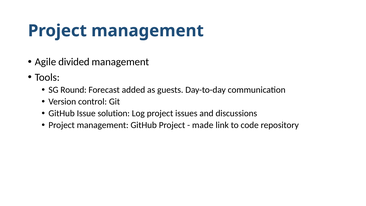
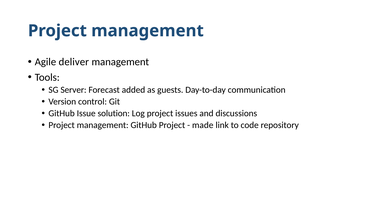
divided: divided -> deliver
Round: Round -> Server
